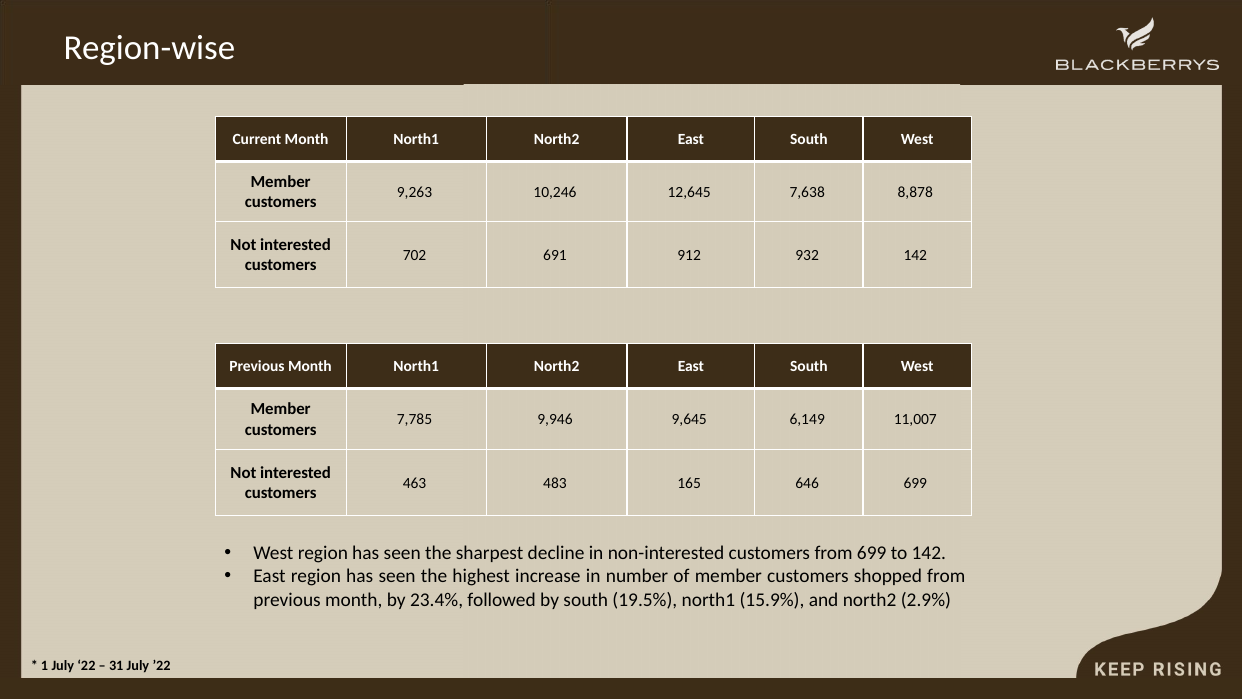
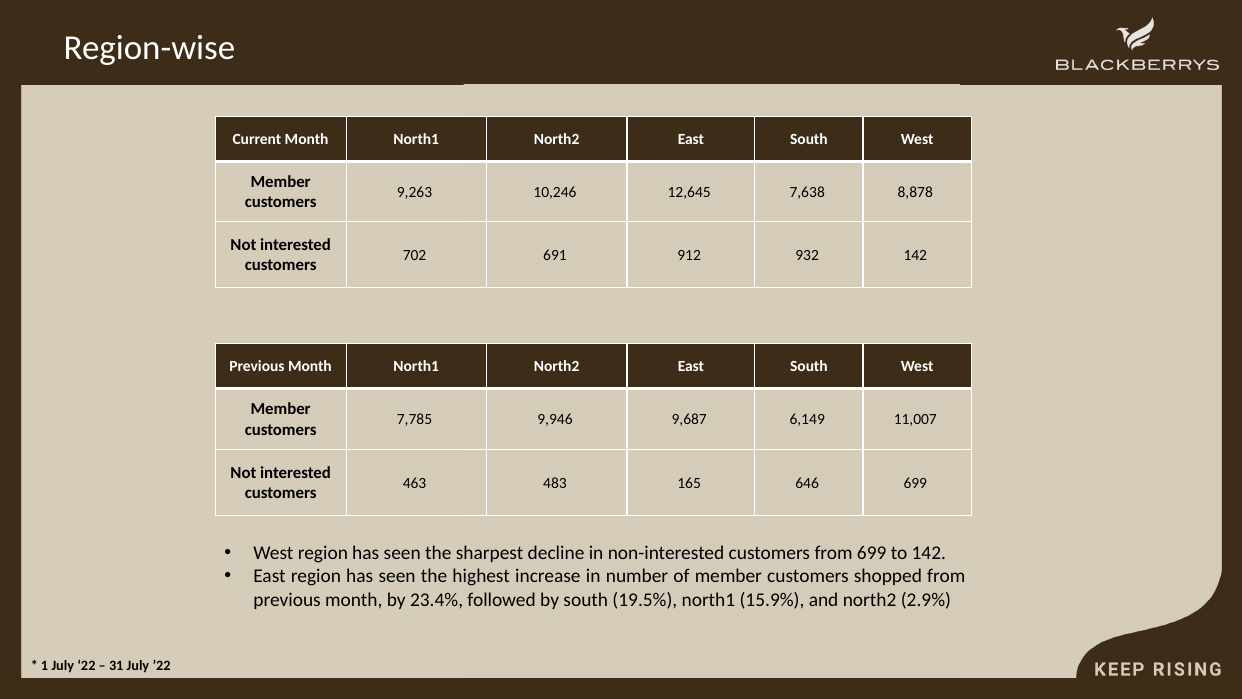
9,645: 9,645 -> 9,687
